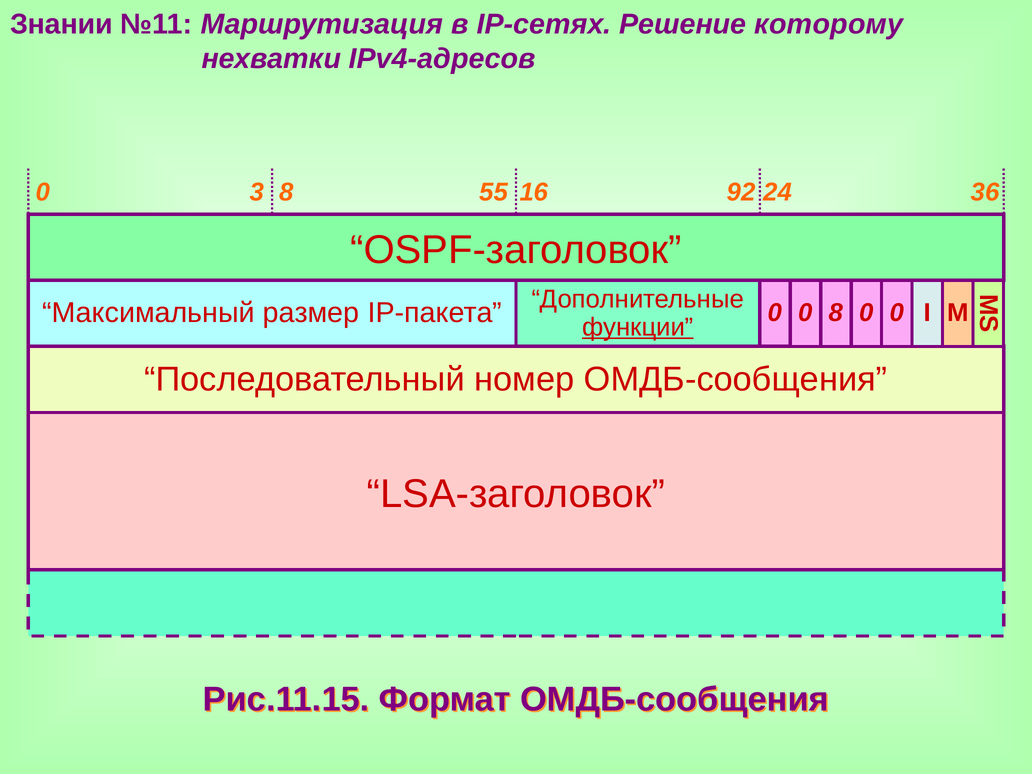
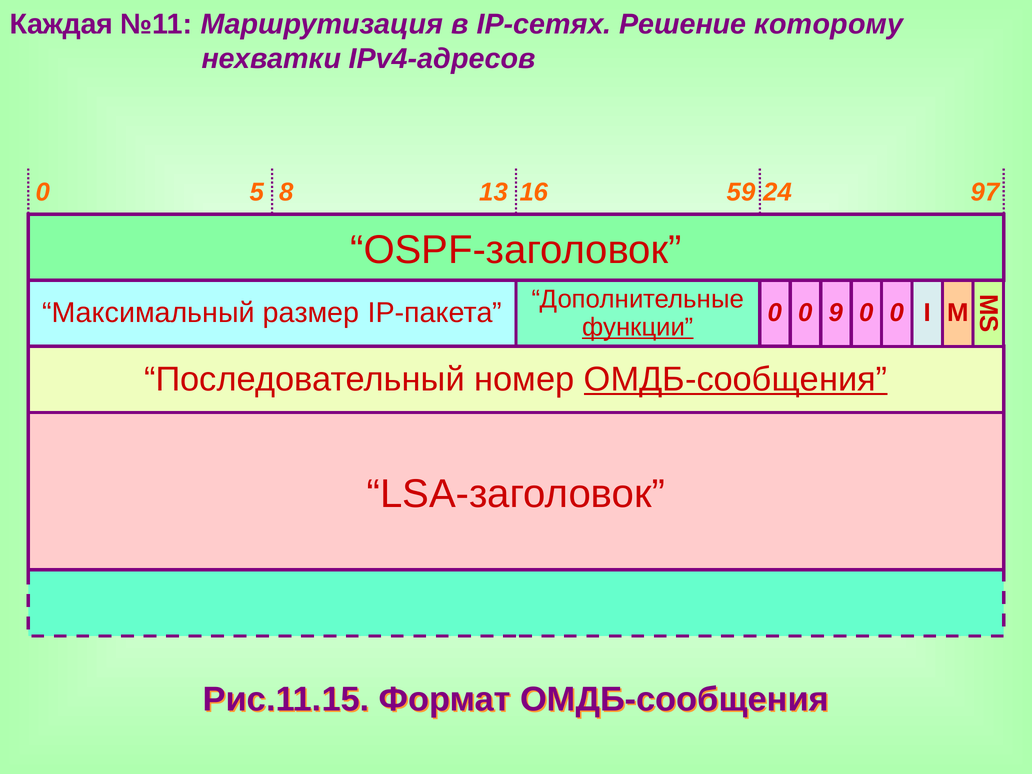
Знании: Знании -> Каждая
3: 3 -> 5
55: 55 -> 13
92: 92 -> 59
36: 36 -> 97
0 8: 8 -> 9
ОМДБ-сообщения at (736, 379) underline: none -> present
